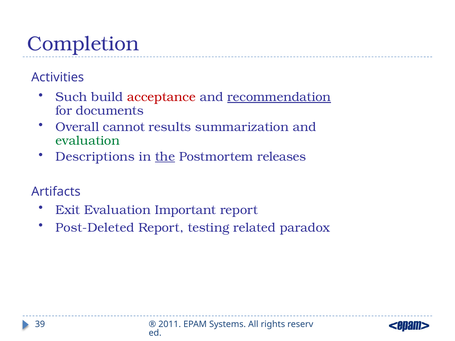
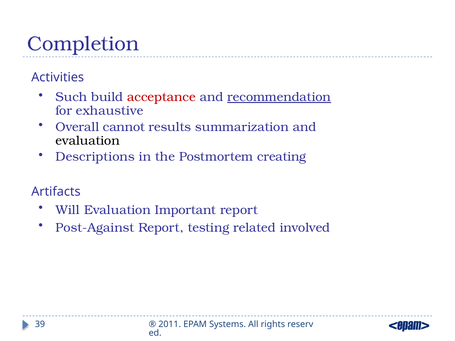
documents: documents -> exhaustive
evaluation at (88, 141) colour: green -> black
the underline: present -> none
releases: releases -> creating
Exit: Exit -> Will
Post-Deleted: Post-Deleted -> Post-Against
paradox: paradox -> involved
